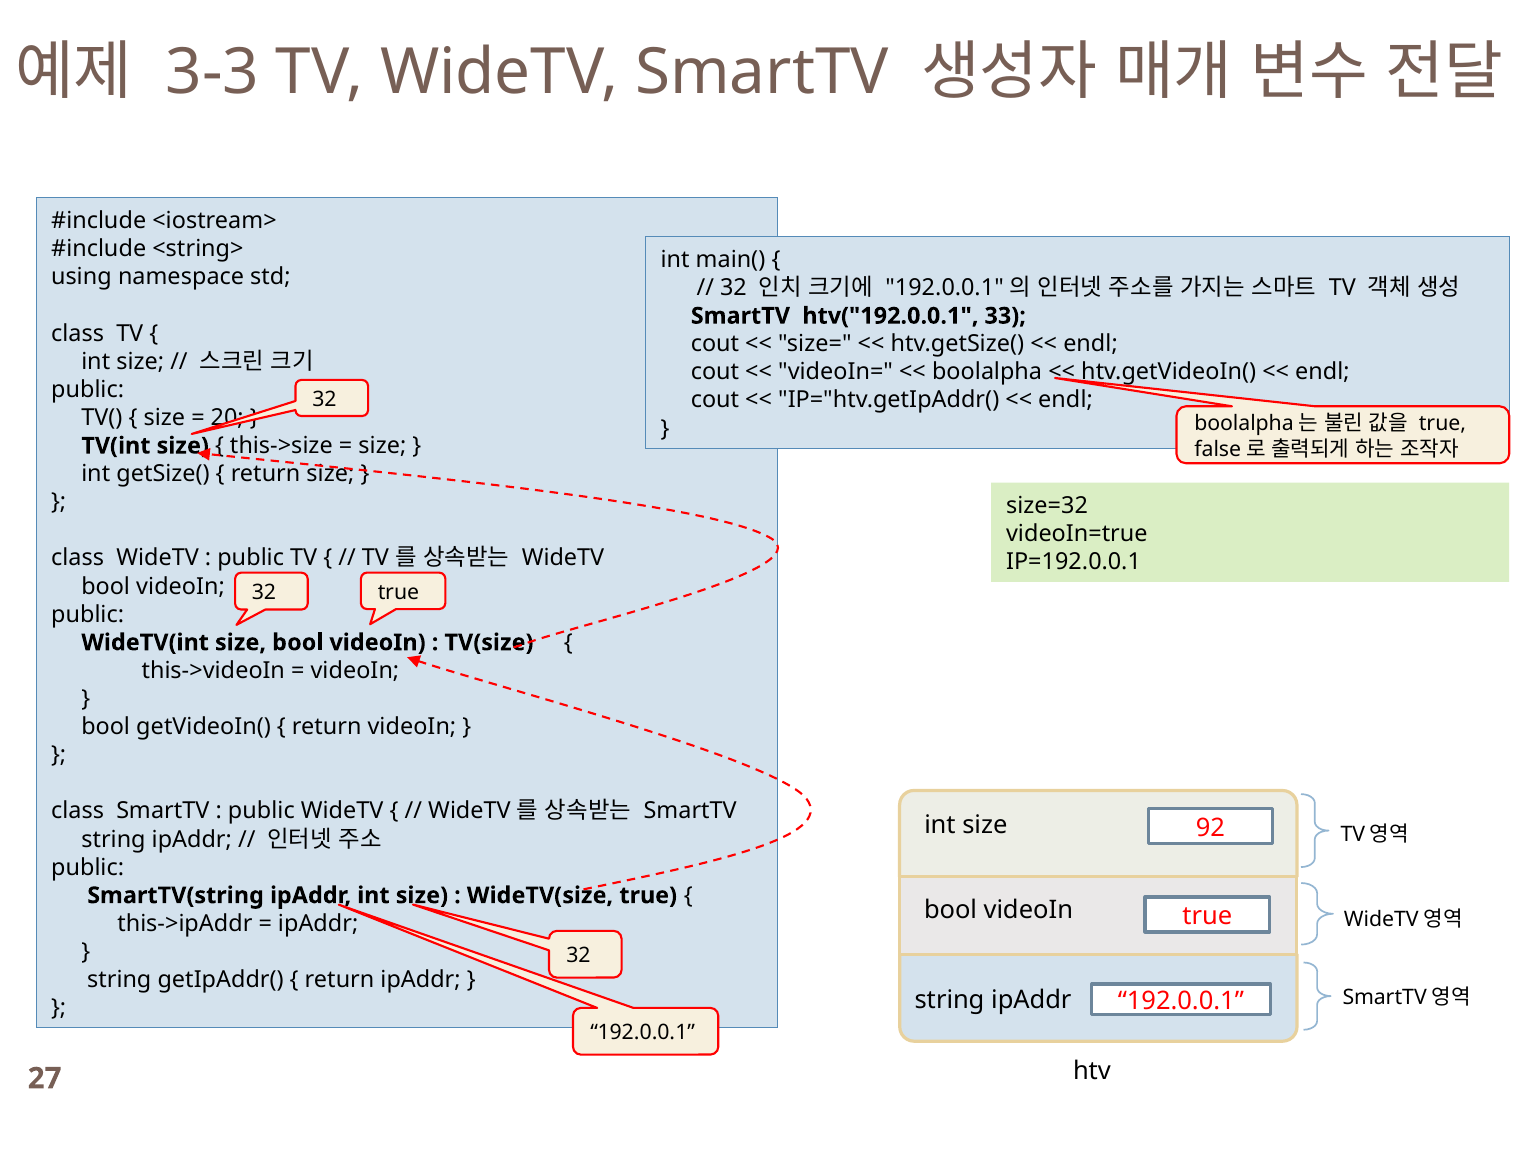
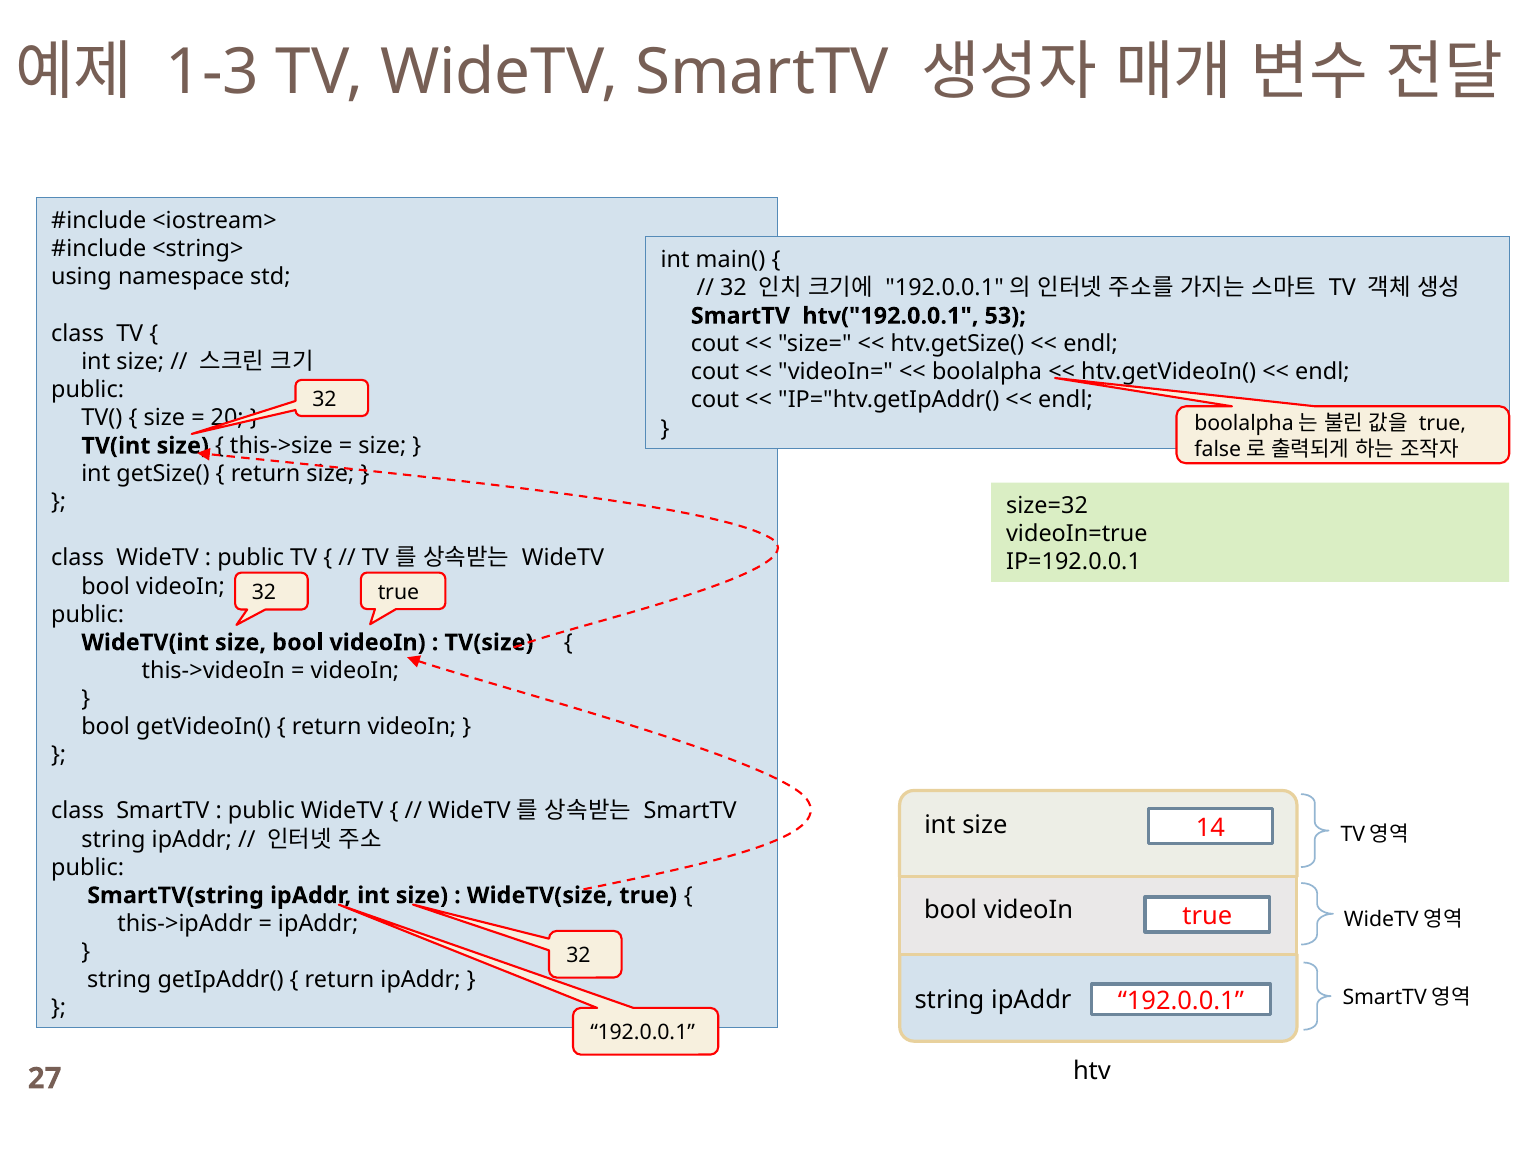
3-3: 3-3 -> 1-3
33: 33 -> 53
92: 92 -> 14
